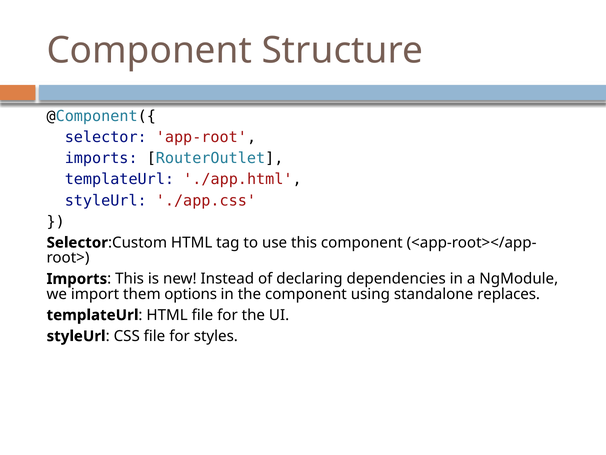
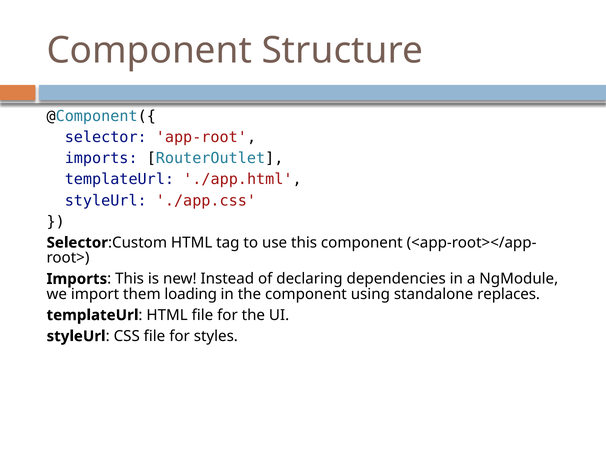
options: options -> loading
